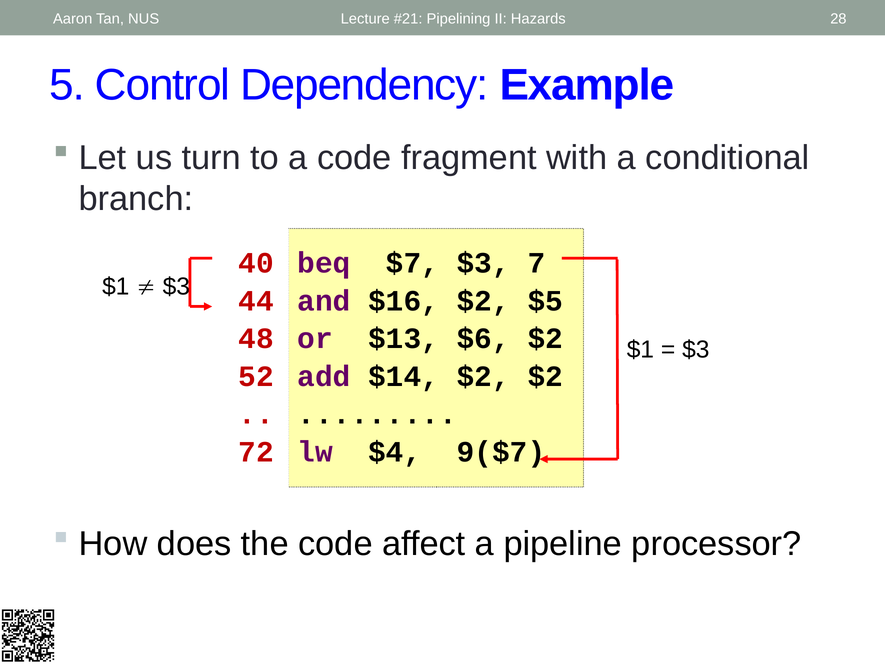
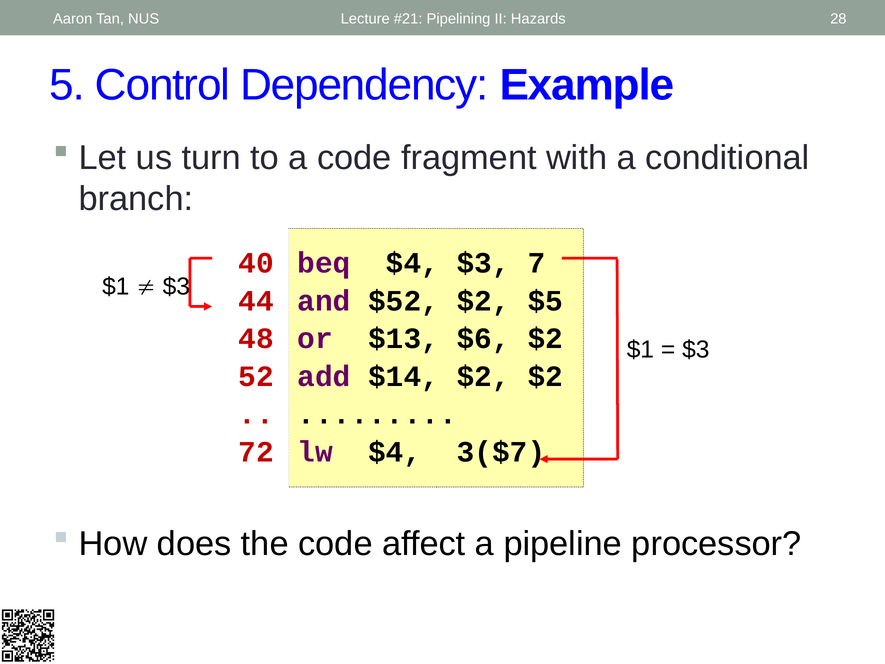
beq $7: $7 -> $4
$16: $16 -> $52
9($7: 9($7 -> 3($7
